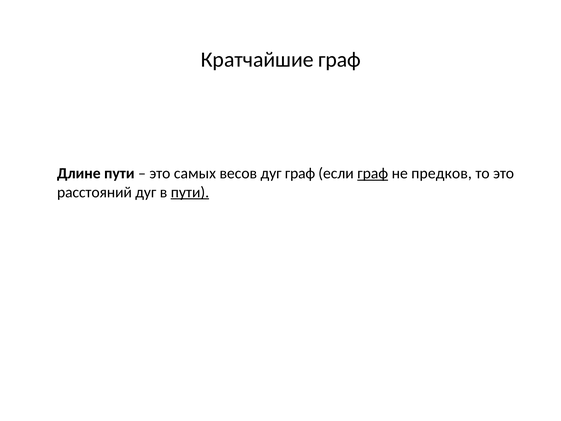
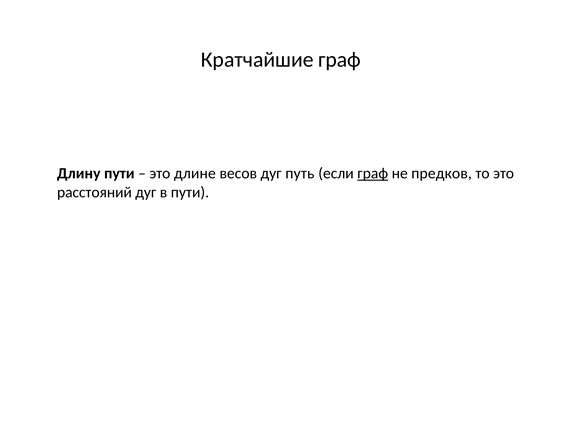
Длине: Длине -> Длину
самых: самых -> длине
дуг граф: граф -> путь
пути at (190, 192) underline: present -> none
